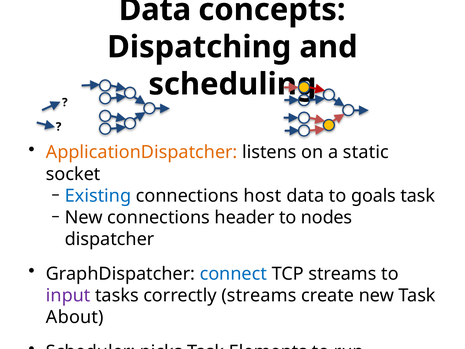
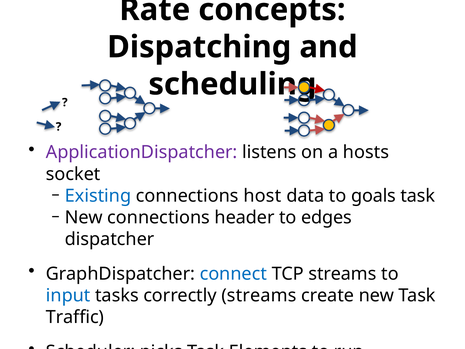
Data at (155, 10): Data -> Rate
ApplicationDispatcher colour: orange -> purple
static: static -> hosts
nodes: nodes -> edges
input colour: purple -> blue
About: About -> Traffic
